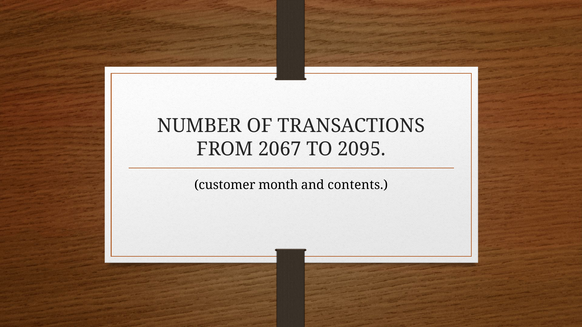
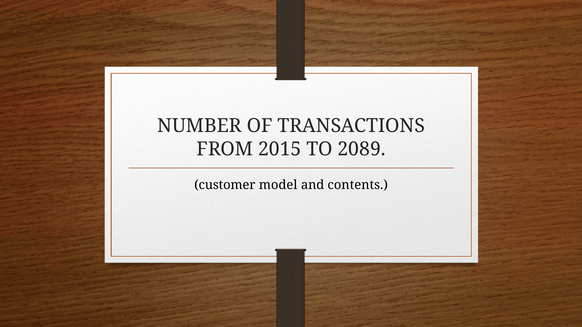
2067: 2067 -> 2015
2095: 2095 -> 2089
month: month -> model
